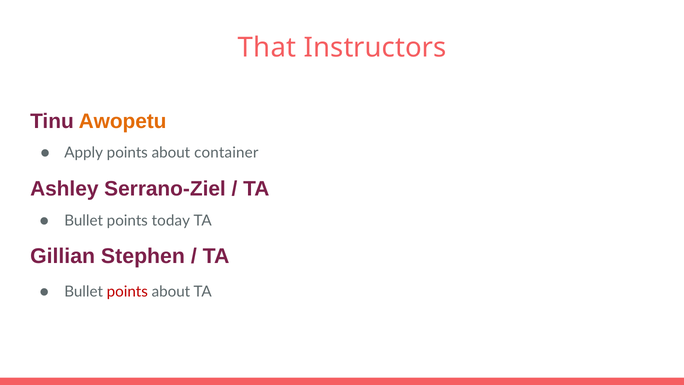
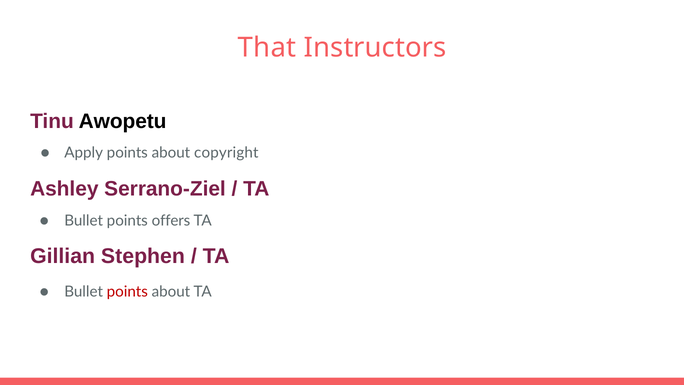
Awopetu colour: orange -> black
container: container -> copyright
today: today -> offers
